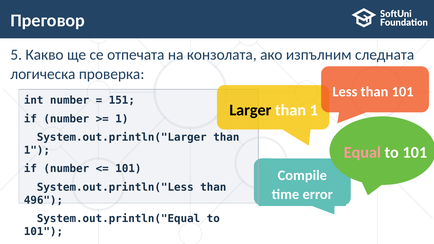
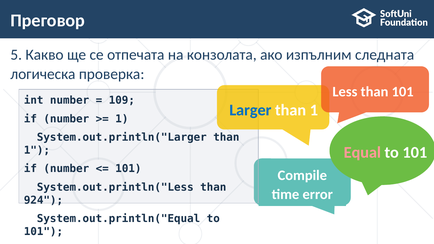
151: 151 -> 109
Larger colour: black -> blue
496: 496 -> 924
